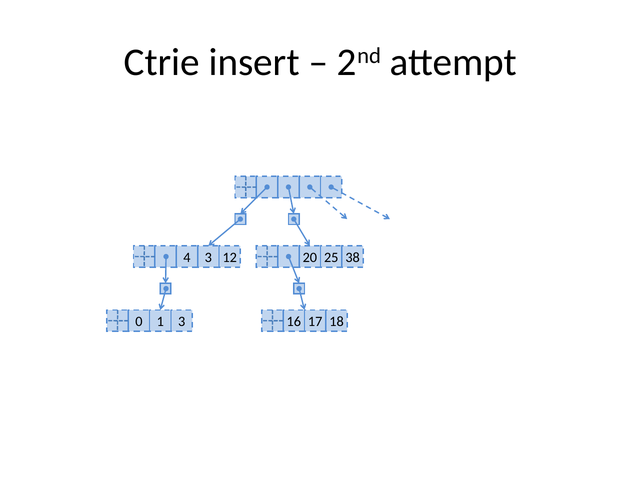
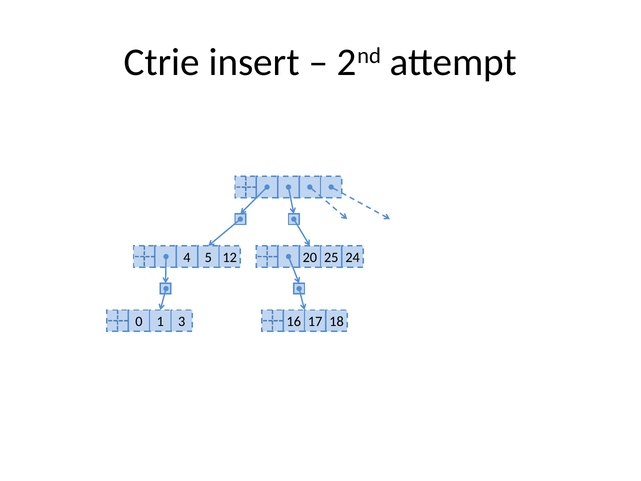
4 3: 3 -> 5
38: 38 -> 24
